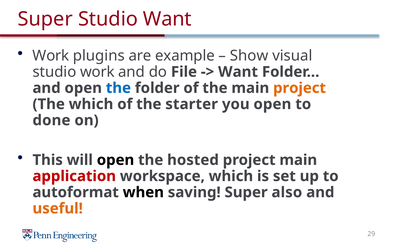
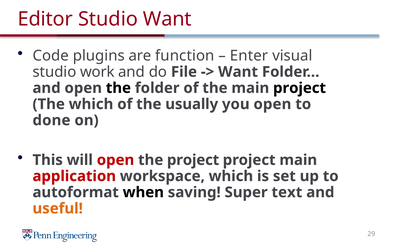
Super at (45, 19): Super -> Editor
Work at (51, 56): Work -> Code
example: example -> function
Show: Show -> Enter
the at (118, 88) colour: blue -> black
project at (300, 88) colour: orange -> black
starter: starter -> usually
open at (116, 160) colour: black -> red
the hosted: hosted -> project
also: also -> text
